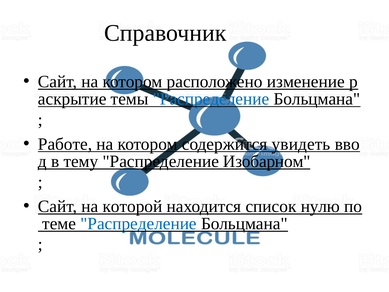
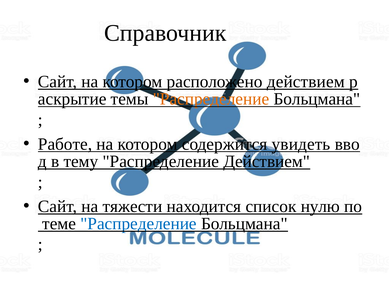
расположено изменение: изменение -> действием
Распределение at (211, 99) colour: blue -> orange
Распределение Изобарном: Изобарном -> Действием
которой: которой -> тяжести
